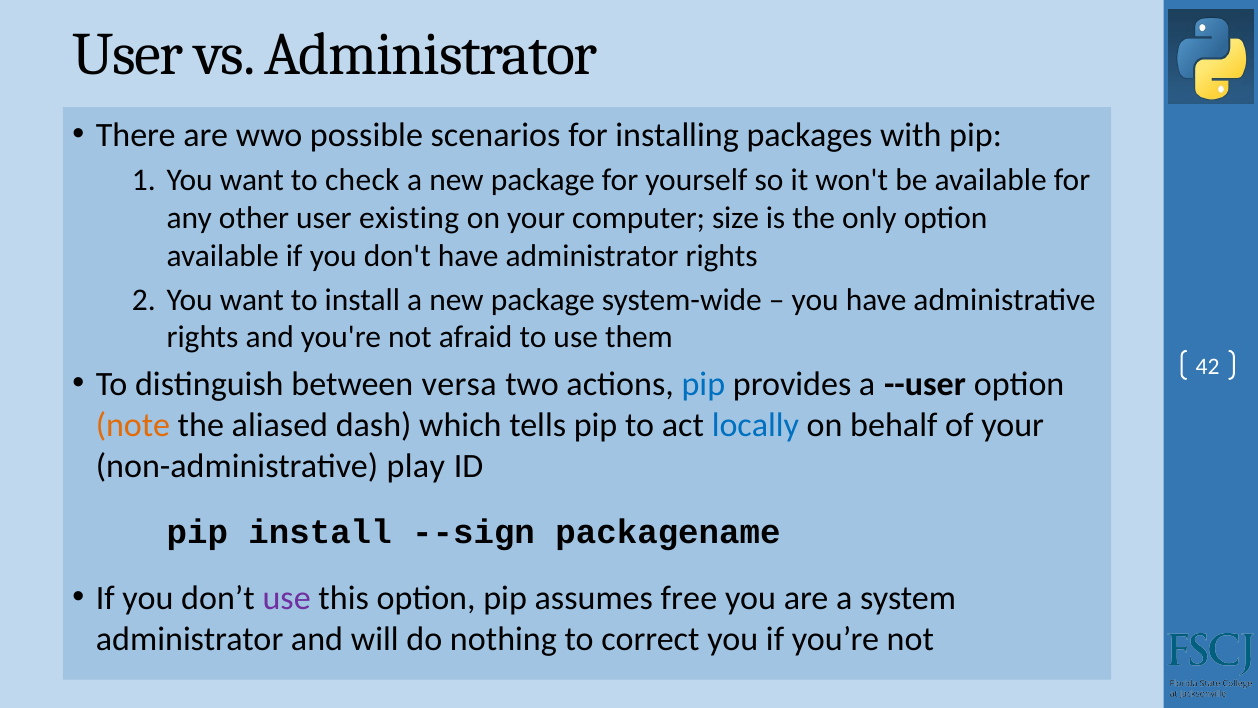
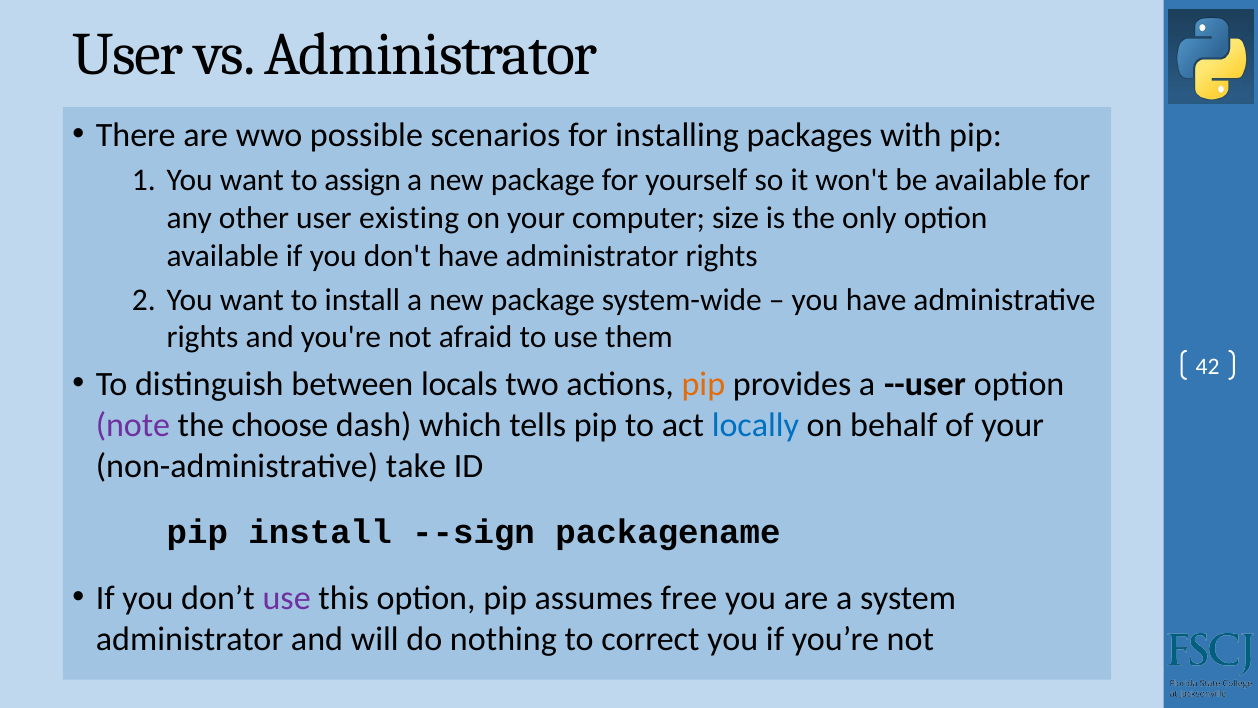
check: check -> assign
versa: versa -> locals
pip at (703, 384) colour: blue -> orange
note colour: orange -> purple
aliased: aliased -> choose
play: play -> take
